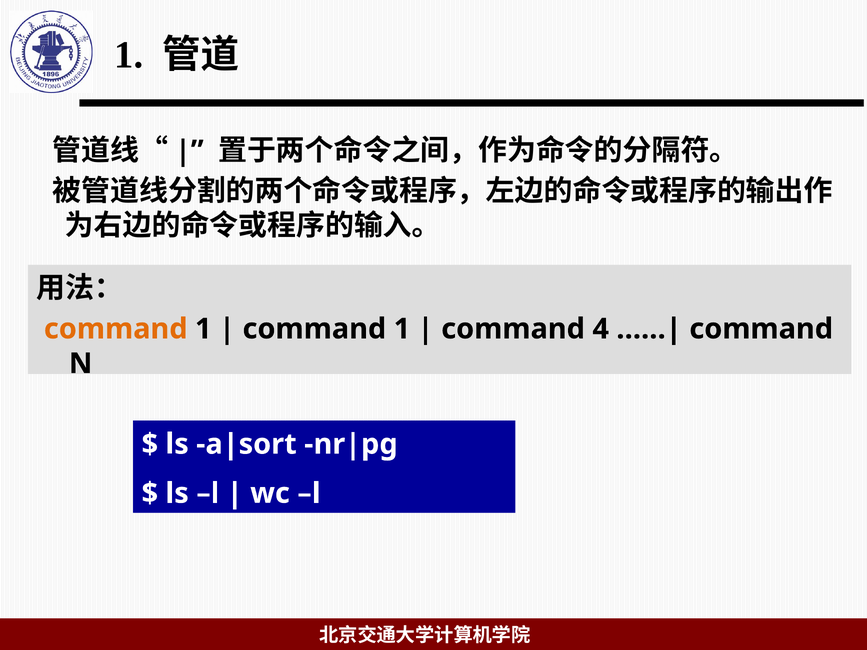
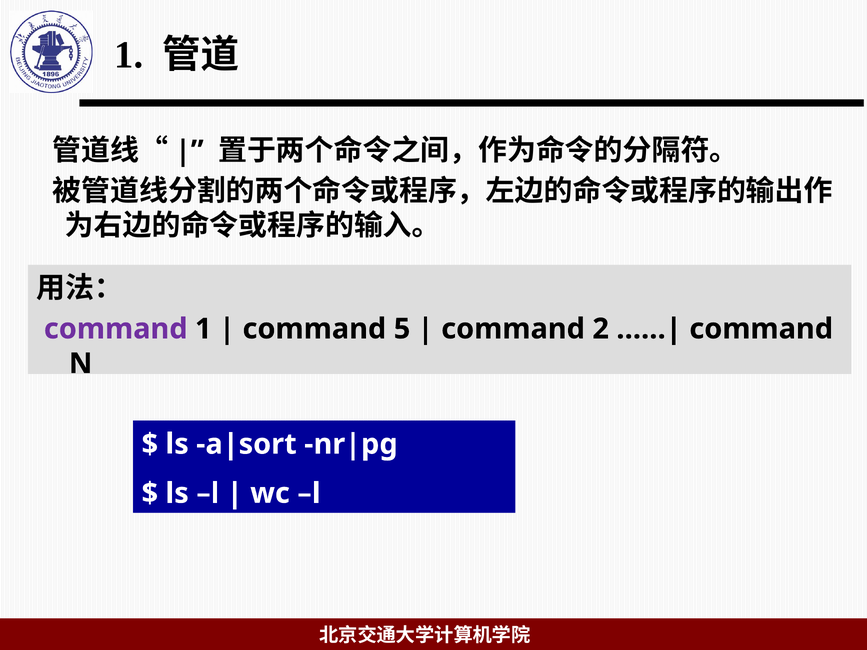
command at (116, 329) colour: orange -> purple
1 at (402, 329): 1 -> 5
4: 4 -> 2
